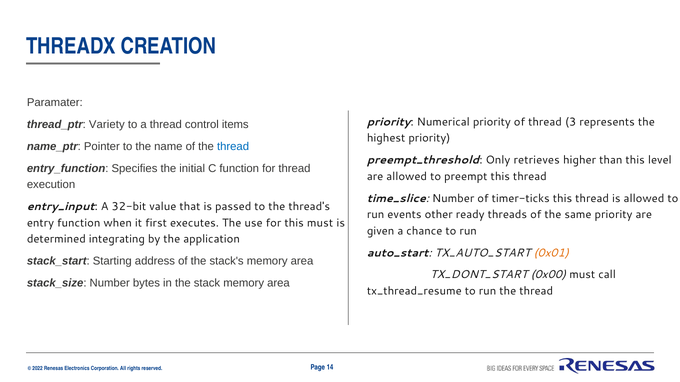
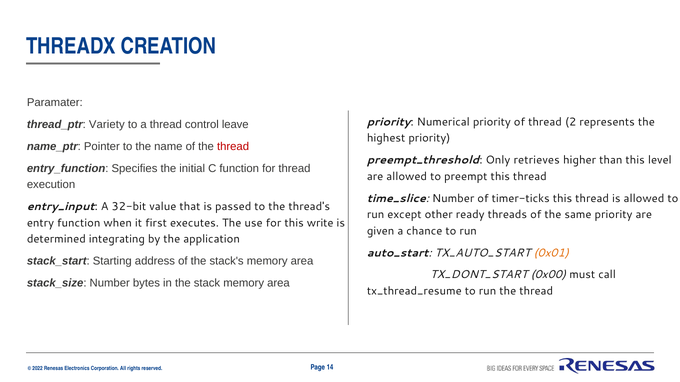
3: 3 -> 2
items: items -> leave
thread at (233, 147) colour: blue -> red
events: events -> except
this must: must -> write
